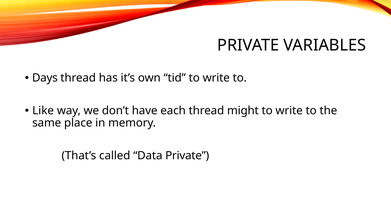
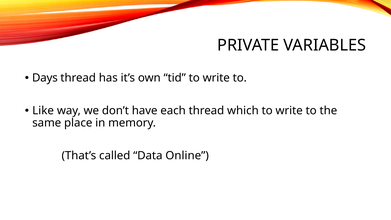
might: might -> which
Data Private: Private -> Online
